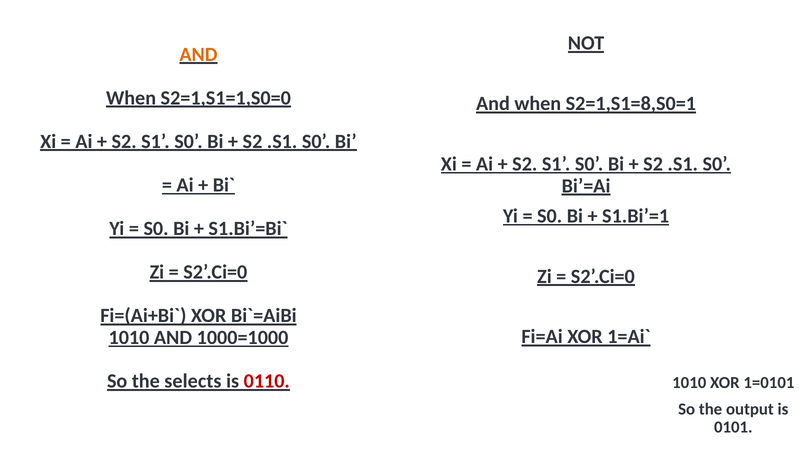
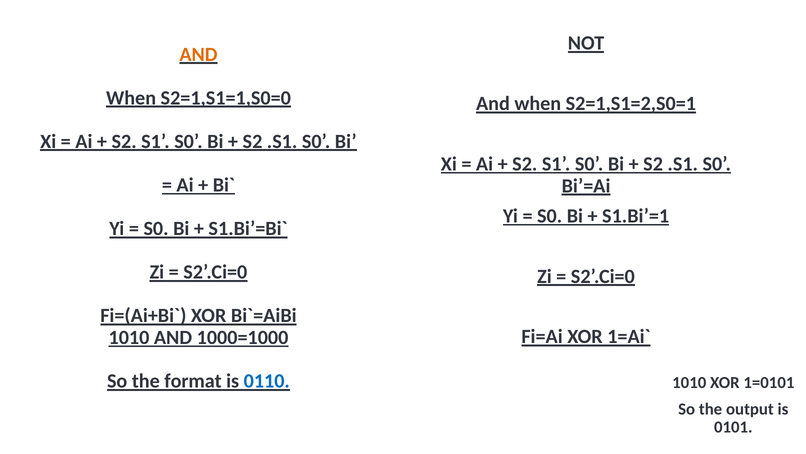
S2=1,S1=8,S0=1: S2=1,S1=8,S0=1 -> S2=1,S1=2,S0=1
selects: selects -> format
0110 colour: red -> blue
